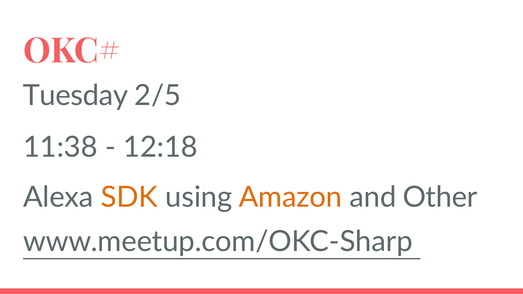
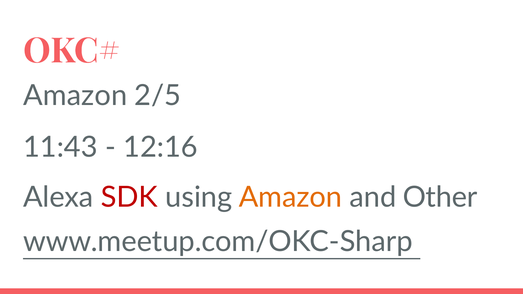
Tuesday at (75, 96): Tuesday -> Amazon
11:38: 11:38 -> 11:43
12:18: 12:18 -> 12:16
SDK colour: orange -> red
